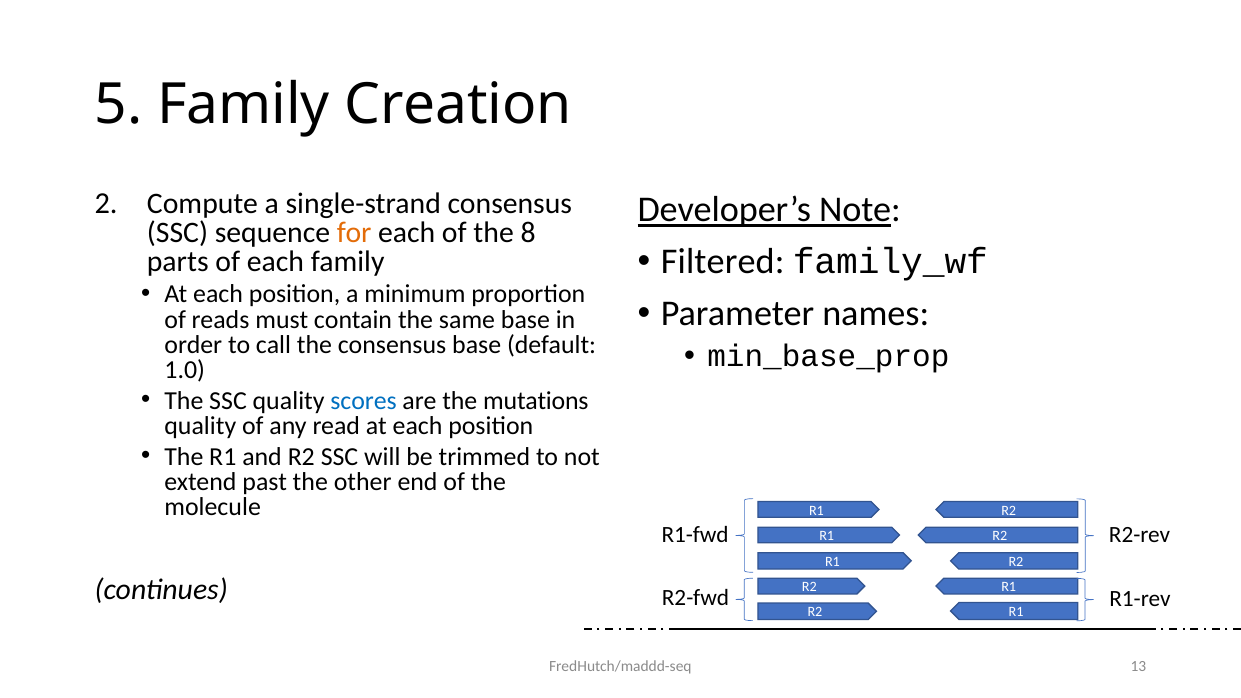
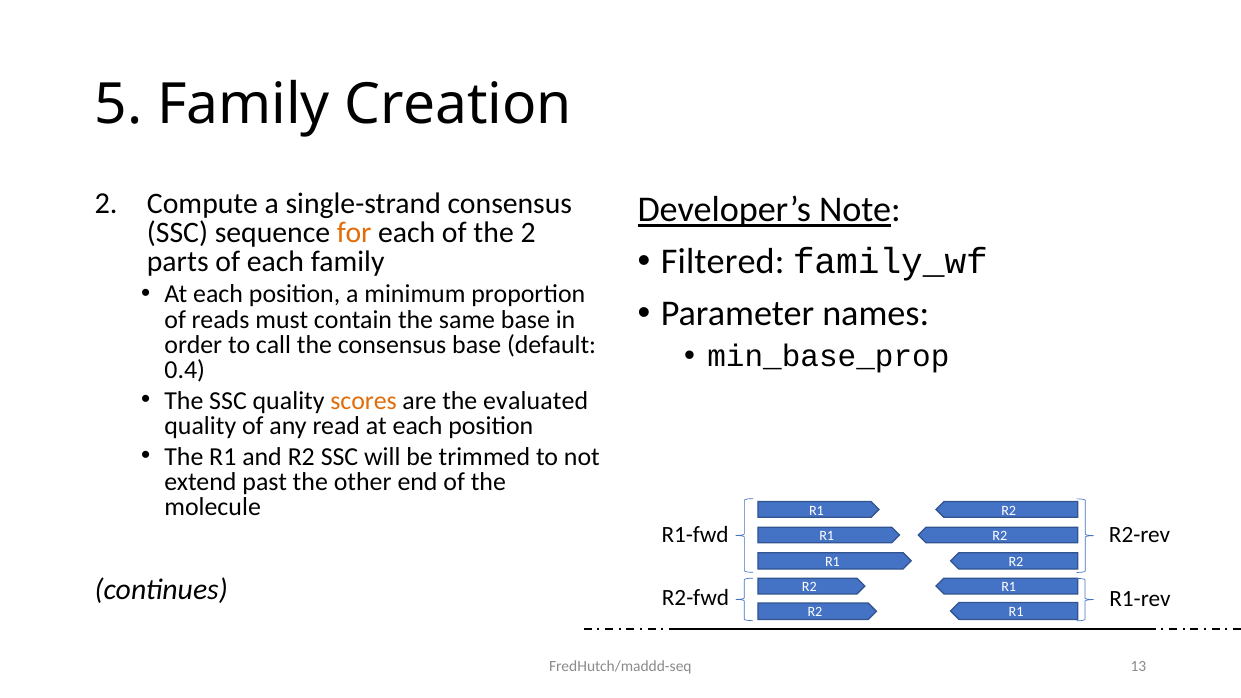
the 8: 8 -> 2
1.0: 1.0 -> 0.4
scores colour: blue -> orange
mutations: mutations -> evaluated
